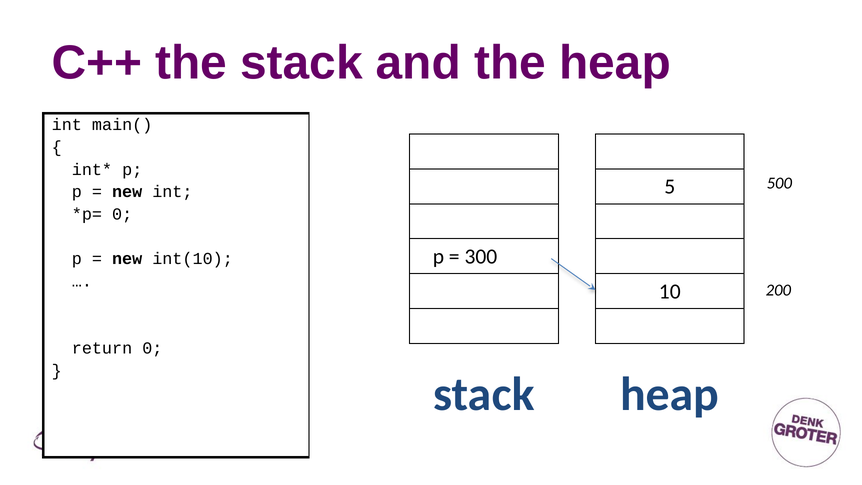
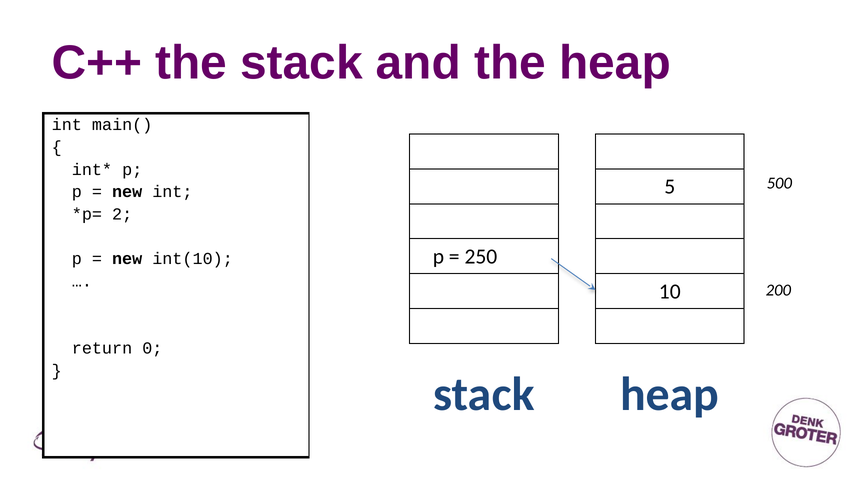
0 at (122, 214): 0 -> 2
300: 300 -> 250
